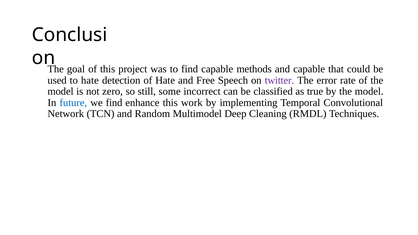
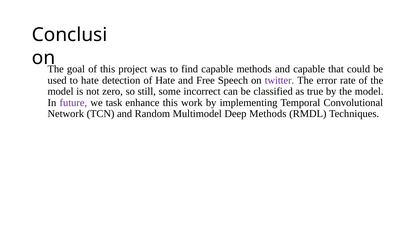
future colour: blue -> purple
we find: find -> task
Deep Cleaning: Cleaning -> Methods
